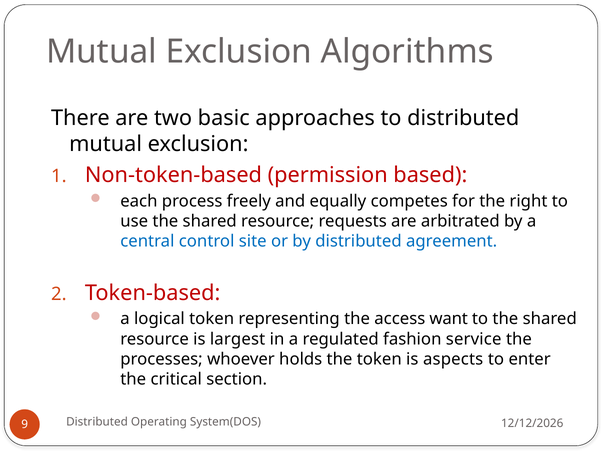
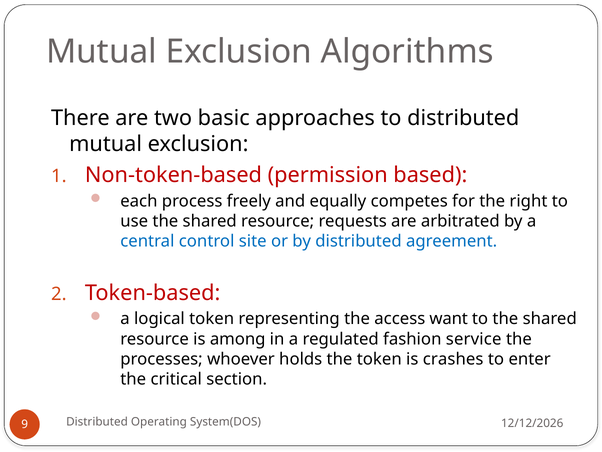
largest: largest -> among
aspects: aspects -> crashes
